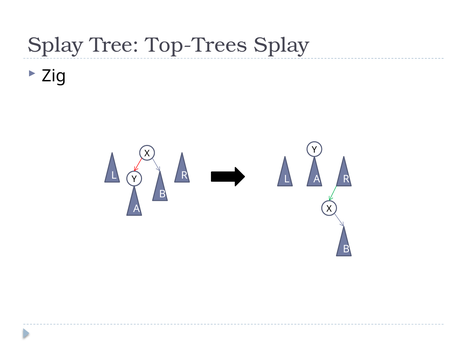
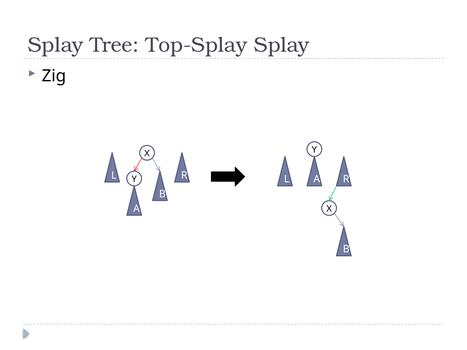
Top-Trees: Top-Trees -> Top-Splay
